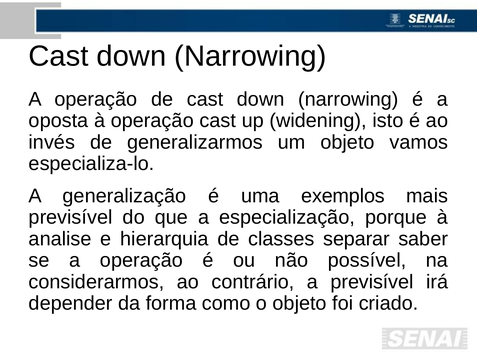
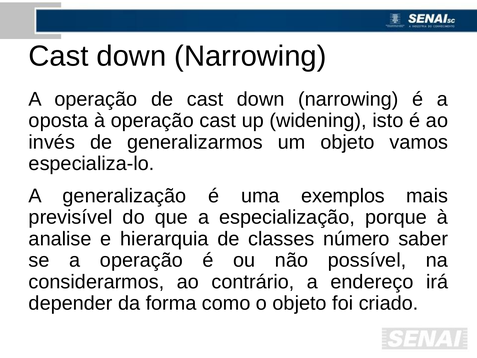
separar: separar -> número
a previsível: previsível -> endereço
